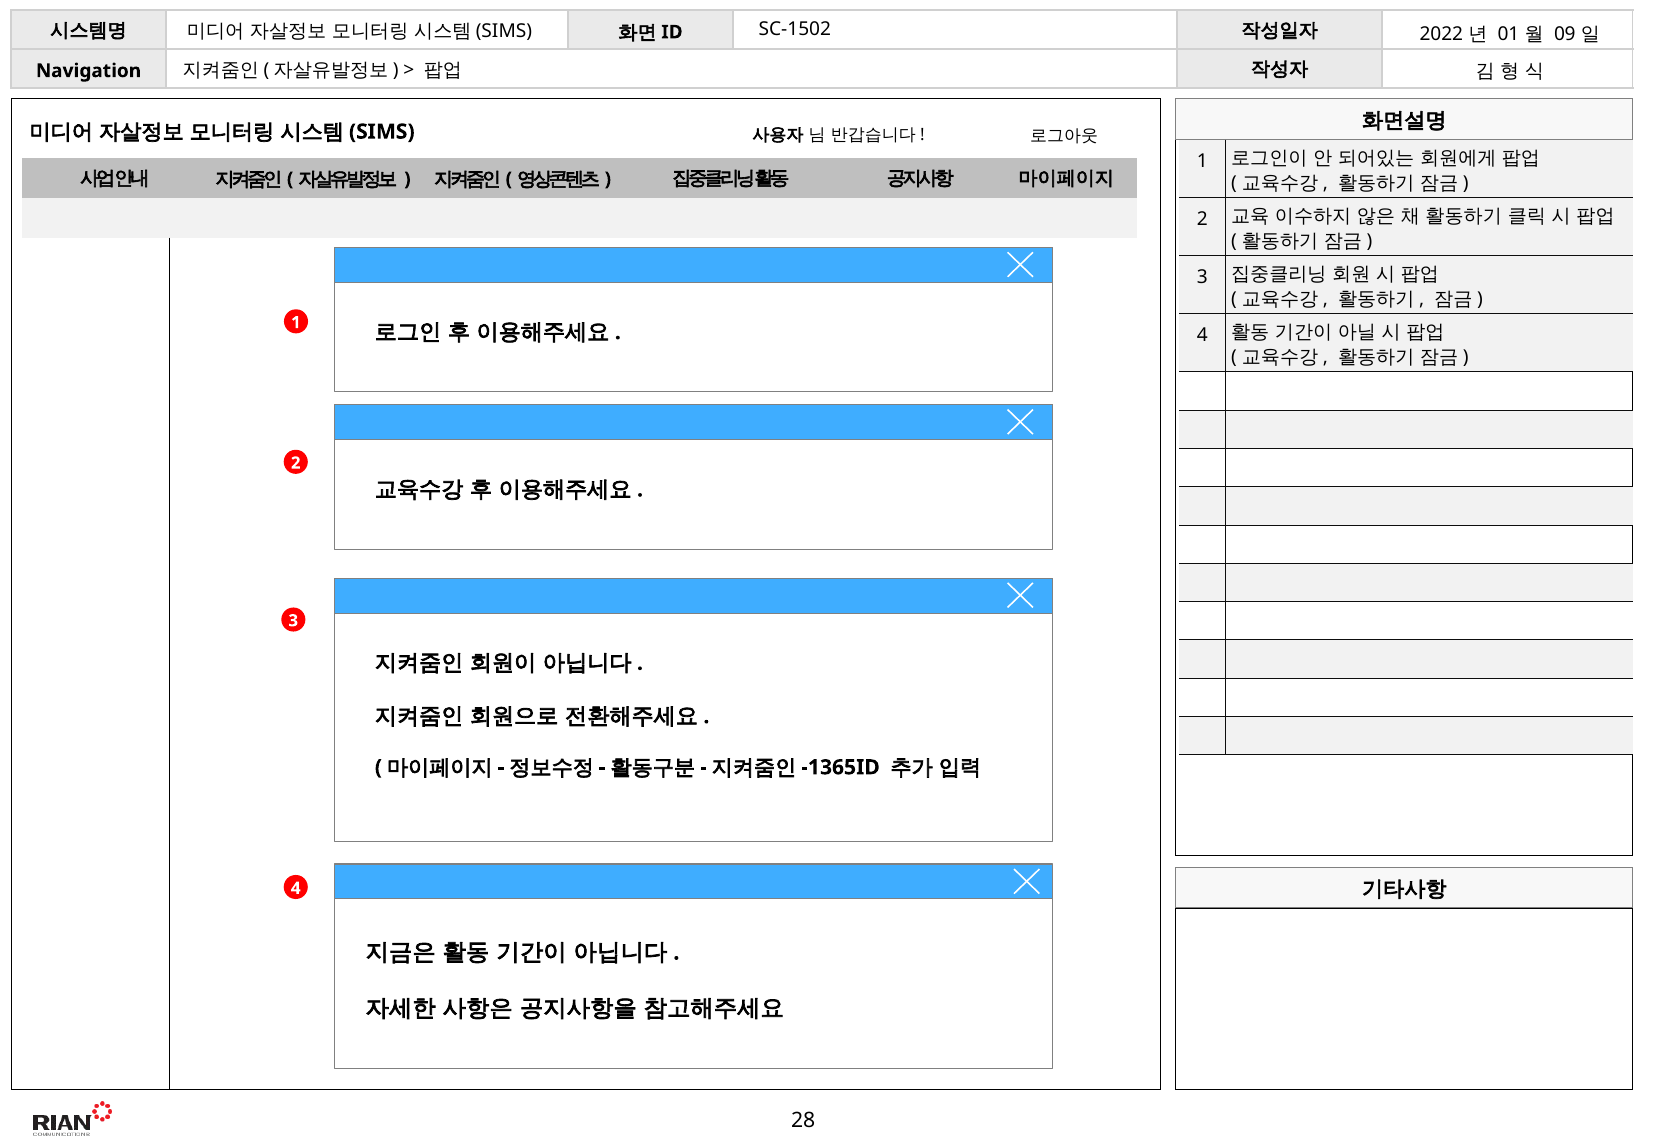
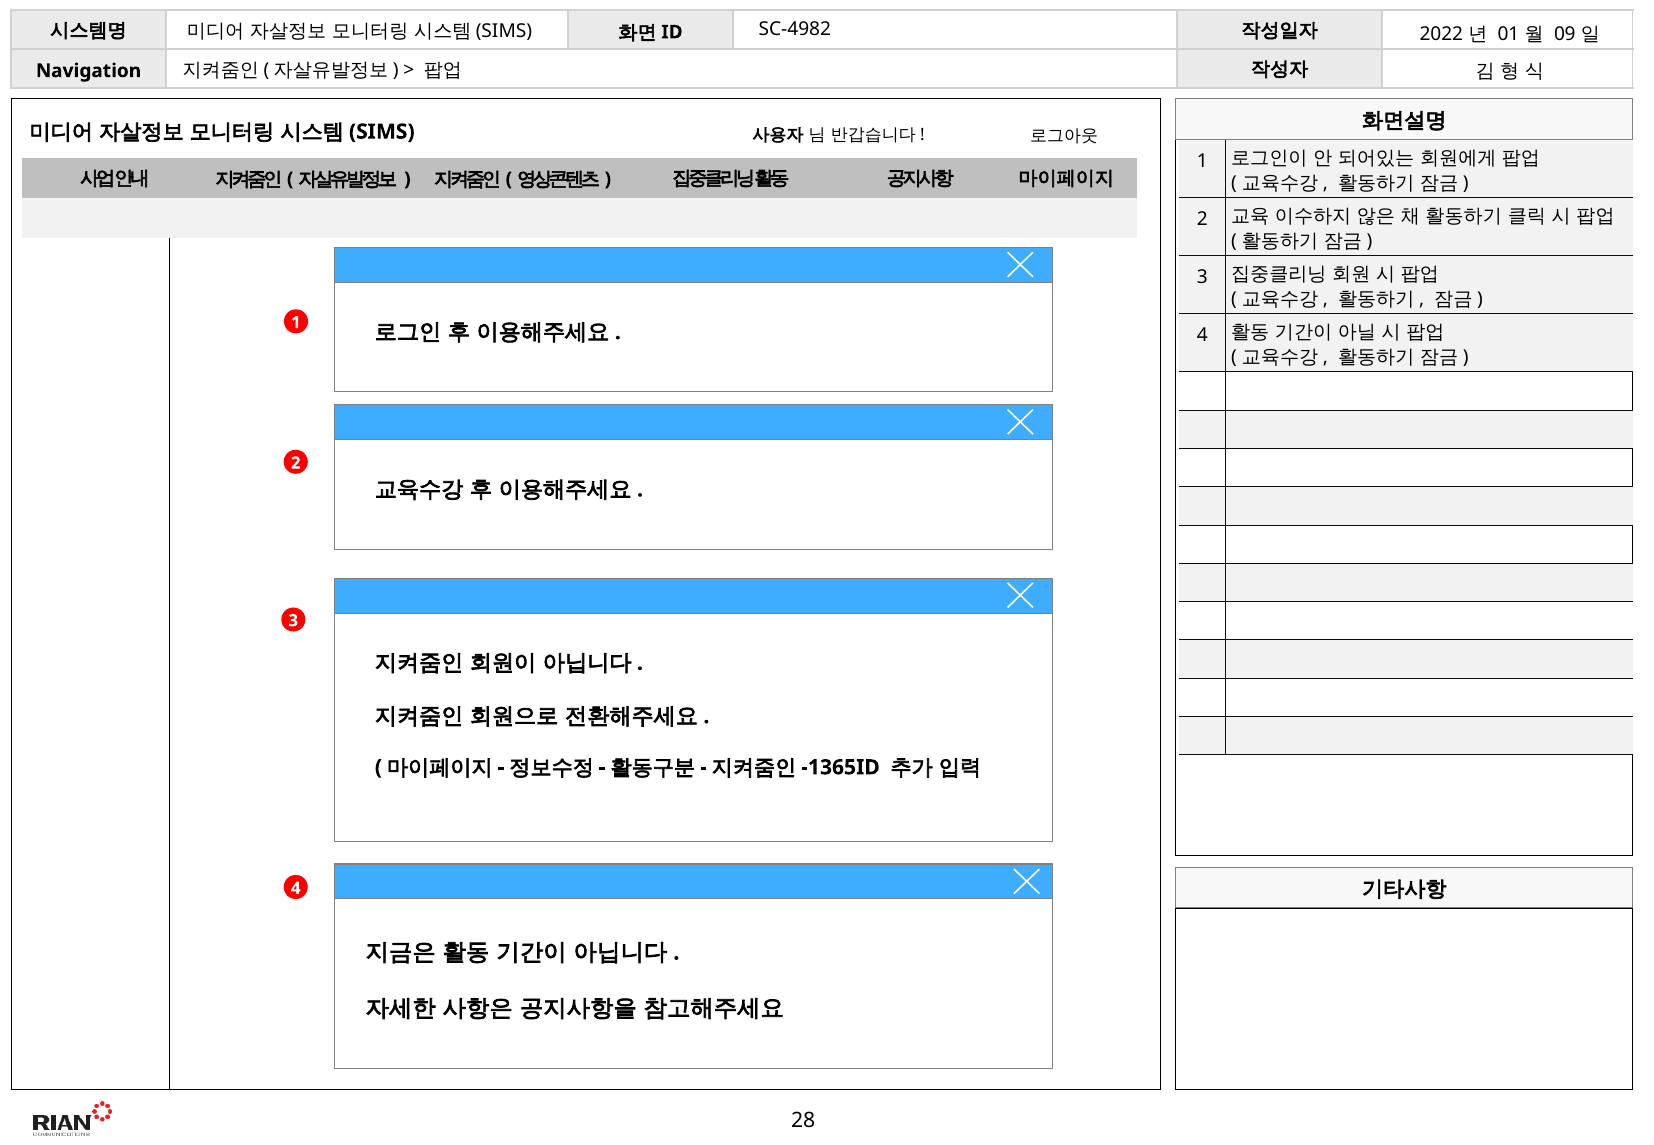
SC-1502: SC-1502 -> SC-4982
